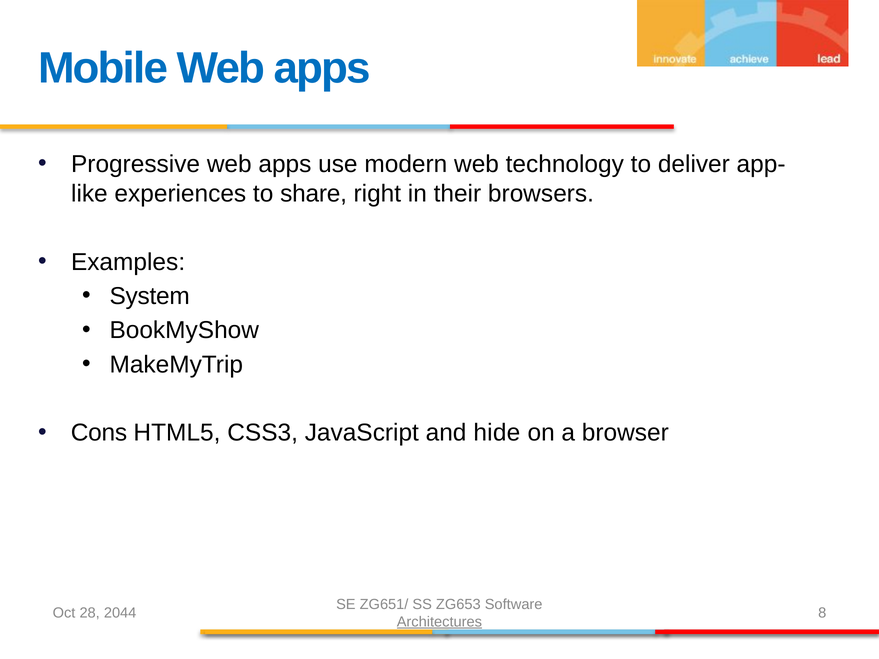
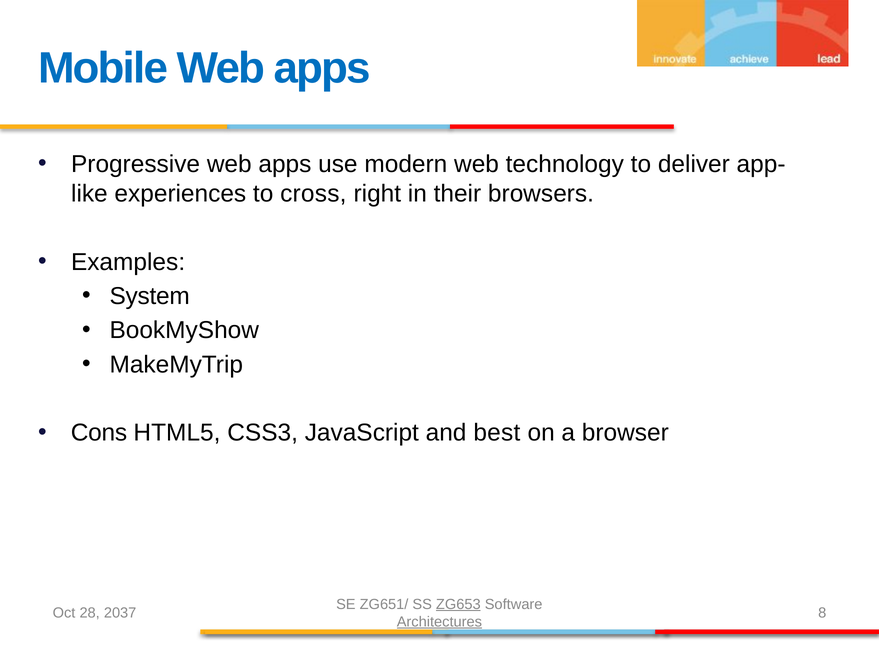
share: share -> cross
hide: hide -> best
ZG653 underline: none -> present
2044: 2044 -> 2037
